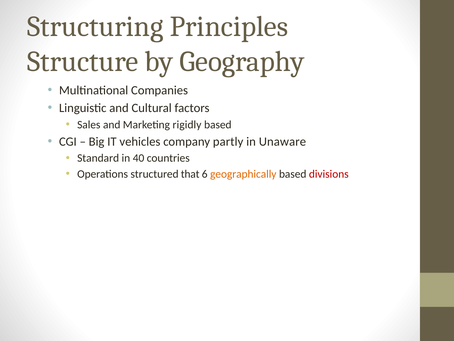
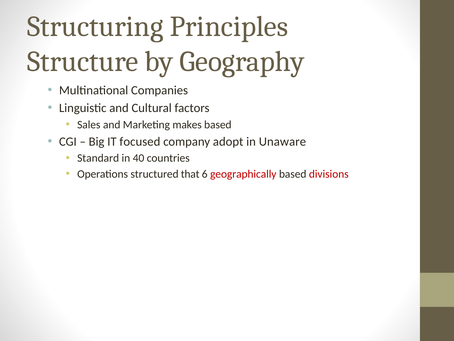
rigidly: rigidly -> makes
vehicles: vehicles -> focused
partly: partly -> adopt
geographically colour: orange -> red
